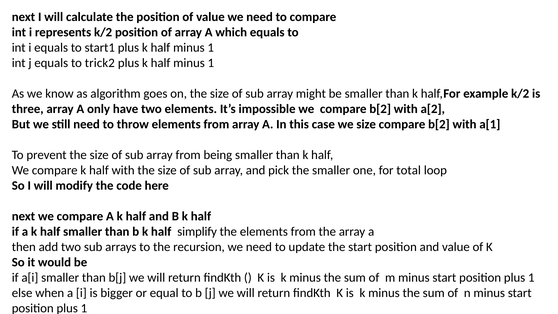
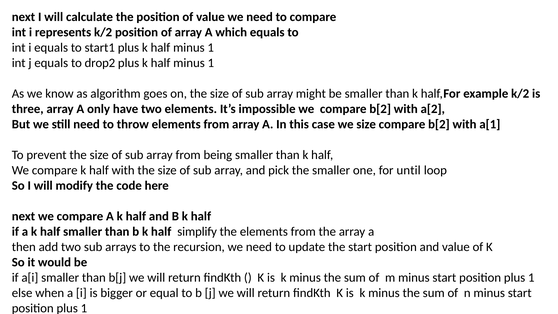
trick2: trick2 -> drop2
total: total -> until
